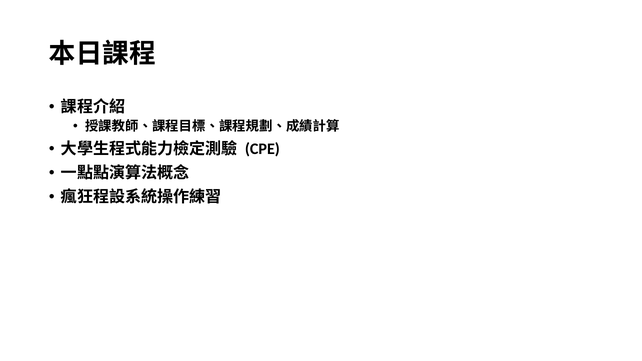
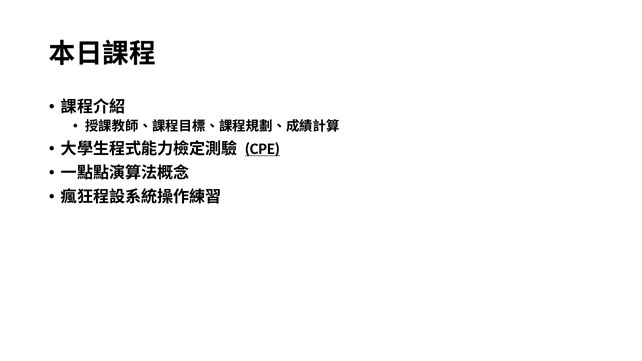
CPE underline: none -> present
